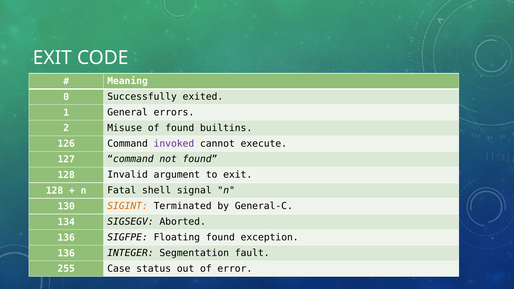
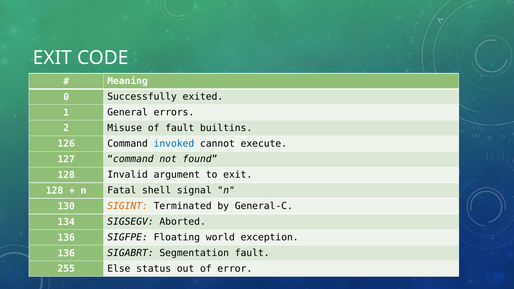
of found: found -> fault
invoked colour: purple -> blue
Floating found: found -> world
INTEGER: INTEGER -> SIGABRT
Case: Case -> Else
